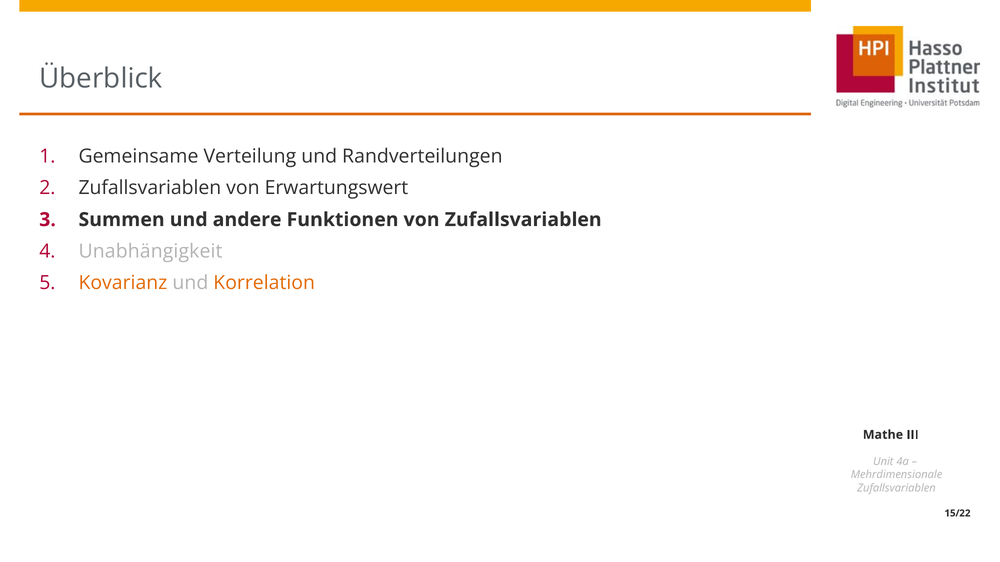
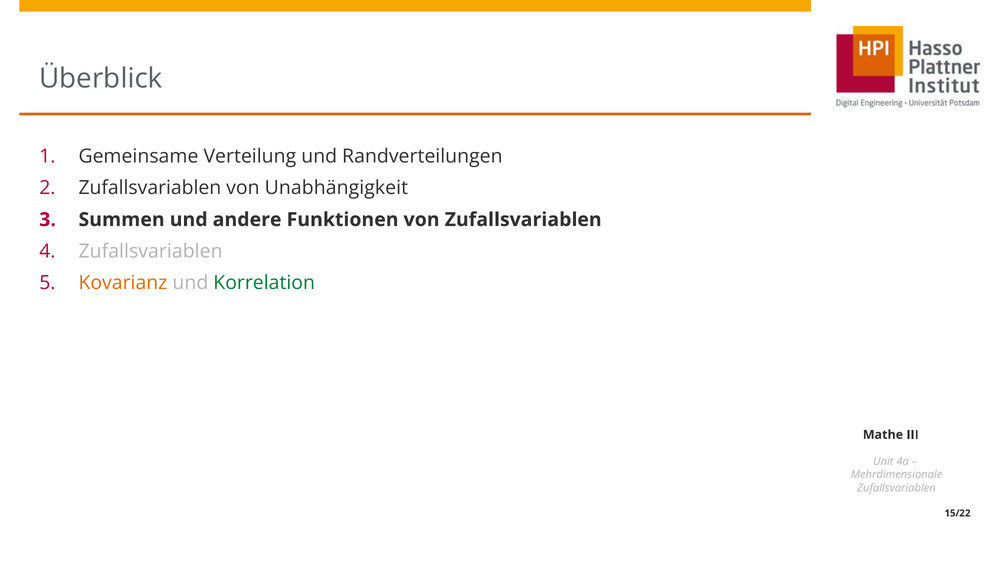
Erwartungswert: Erwartungswert -> Unabhängigkeit
Unabhängigkeit at (151, 252): Unabhängigkeit -> Zufallsvariablen
Korrelation colour: orange -> green
